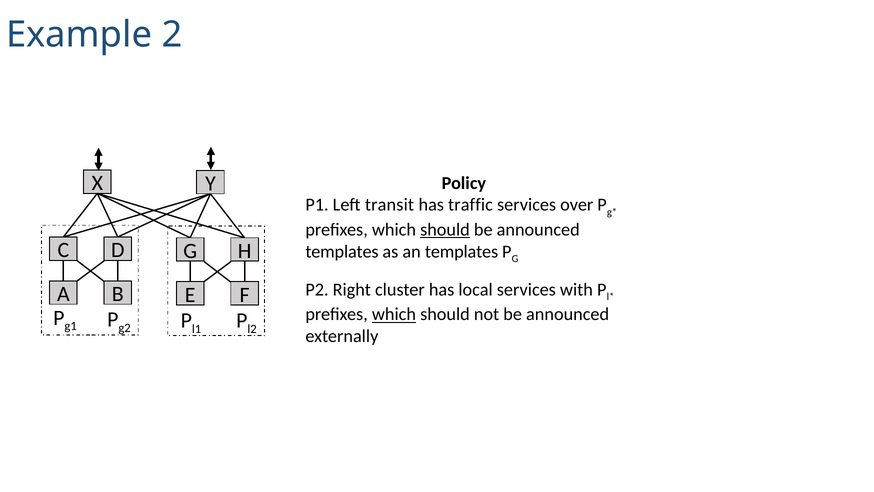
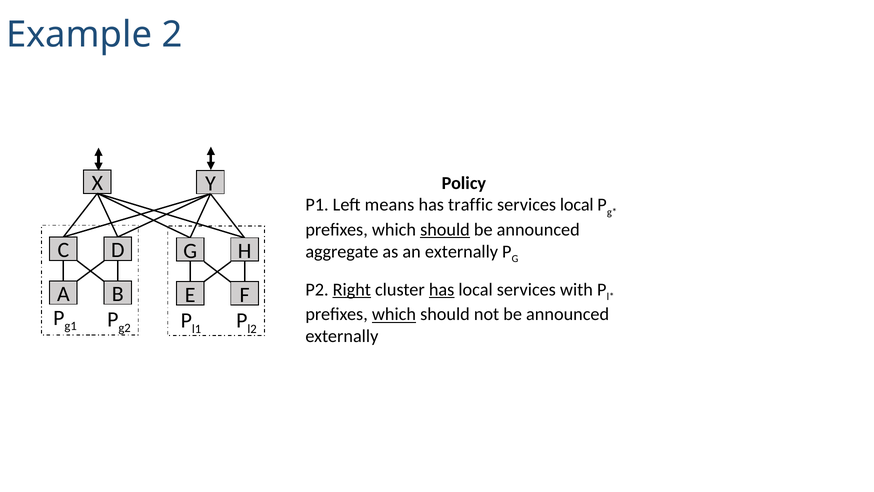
transit: transit -> means
services over: over -> local
templates at (342, 252): templates -> aggregate
an templates: templates -> externally
Right underline: none -> present
has at (442, 289) underline: none -> present
